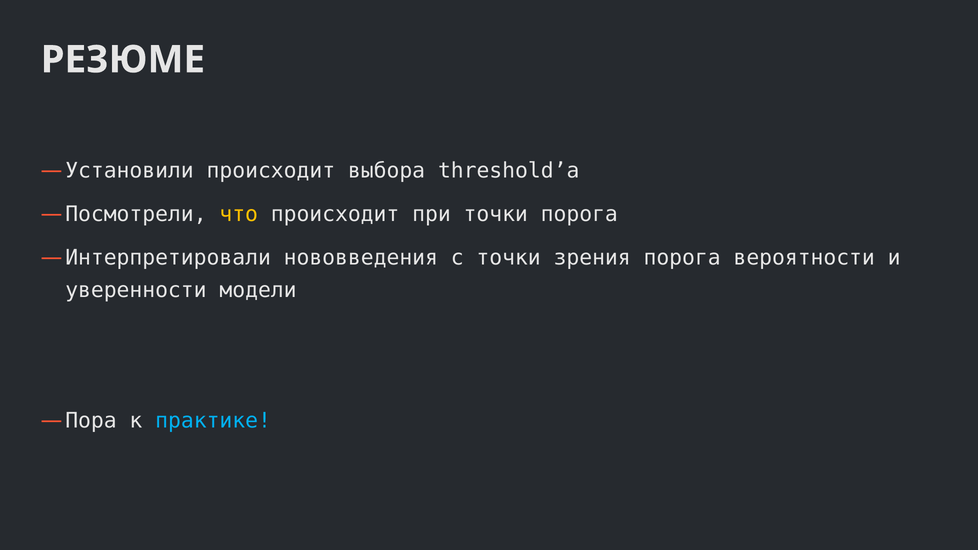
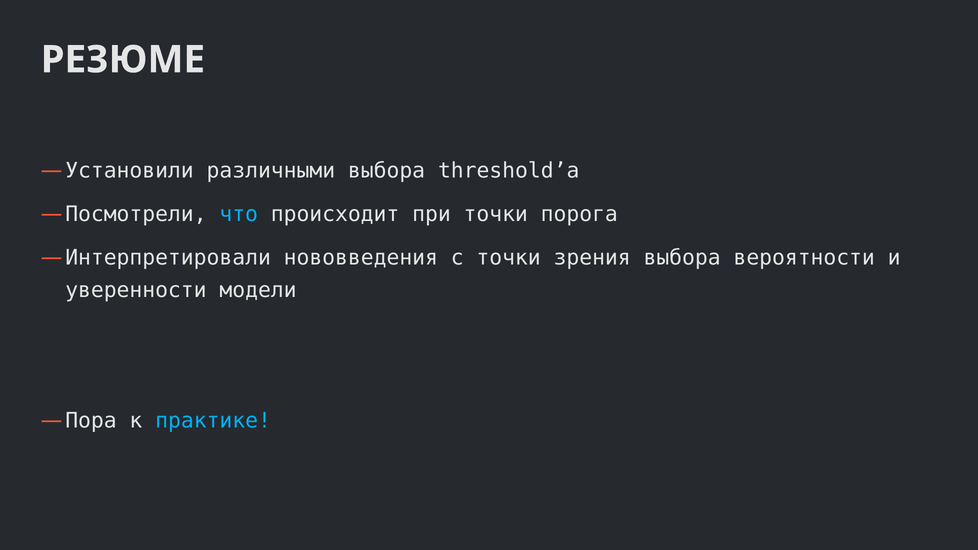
Установили происходит: происходит -> различными
что colour: yellow -> light blue
зрения порога: порога -> выбора
